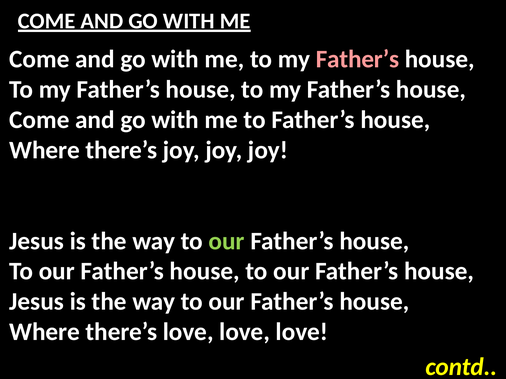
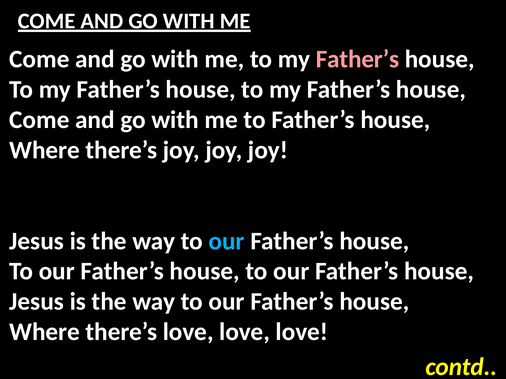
our at (227, 241) colour: light green -> light blue
